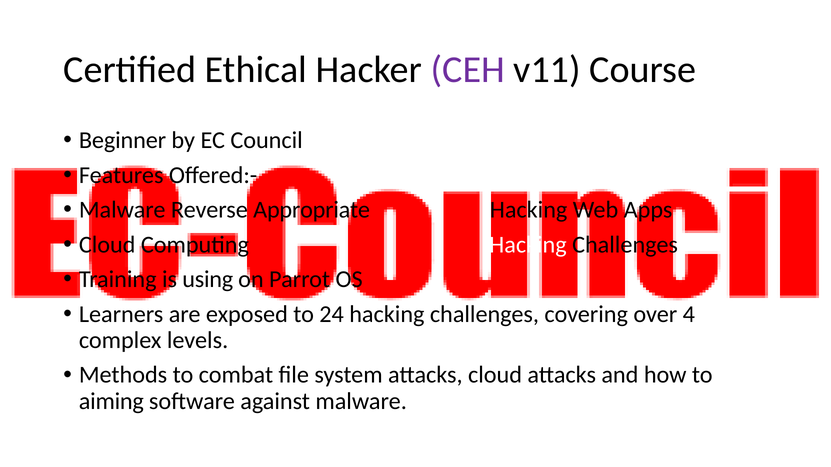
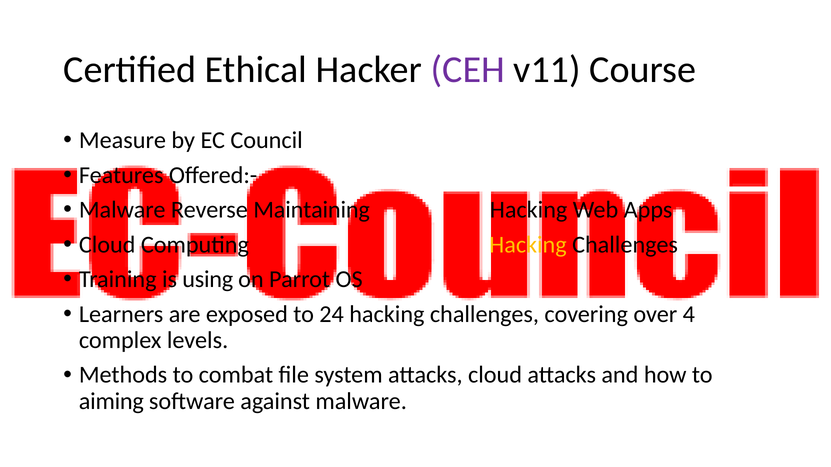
Beginner: Beginner -> Measure
Appropriate: Appropriate -> Maintaining
Hacking at (528, 245) colour: white -> yellow
